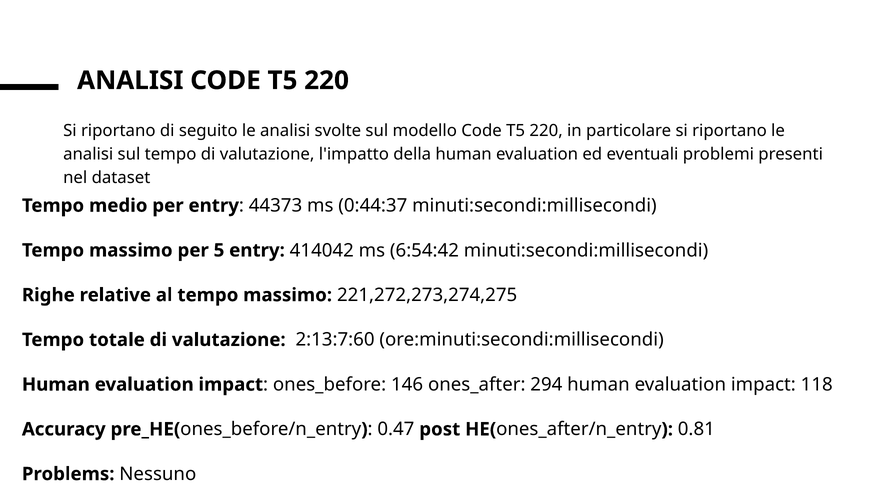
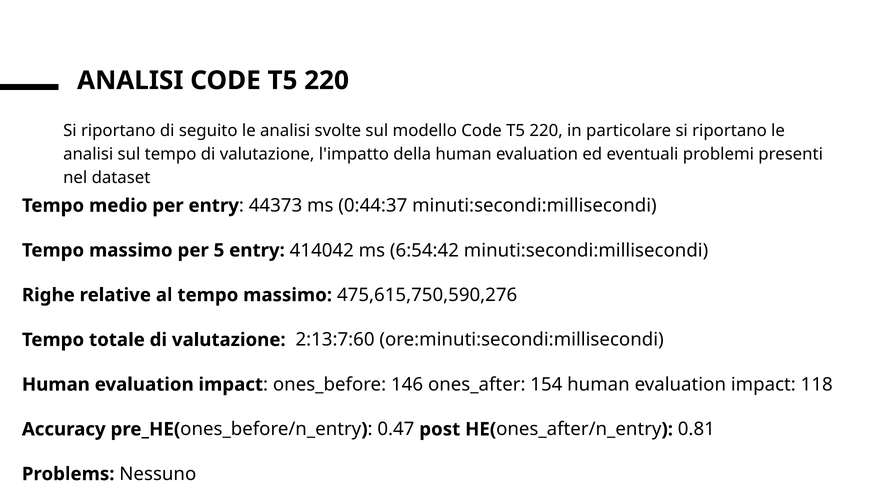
221,272,273,274,275: 221,272,273,274,275 -> 475,615,750,590,276
294: 294 -> 154
